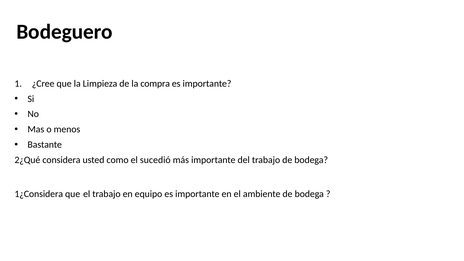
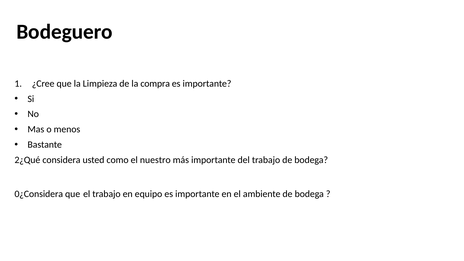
sucedió: sucedió -> nuestro
1¿Considera: 1¿Considera -> 0¿Considera
